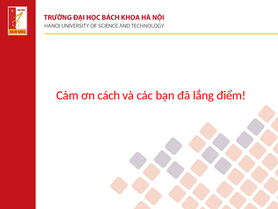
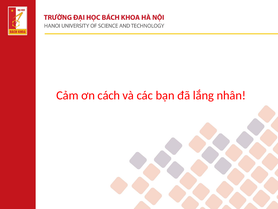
điểm: điểm -> nhân
